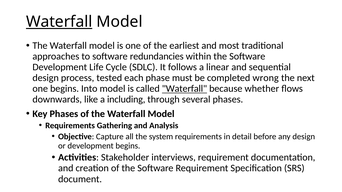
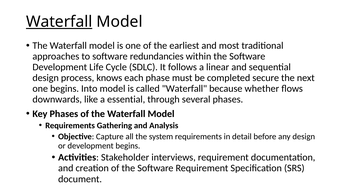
tested: tested -> knows
wrong: wrong -> secure
Waterfall at (184, 89) underline: present -> none
including: including -> essential
